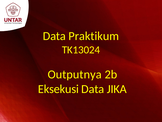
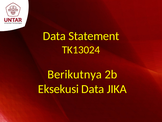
Praktikum: Praktikum -> Statement
Outputnya: Outputnya -> Berikutnya
